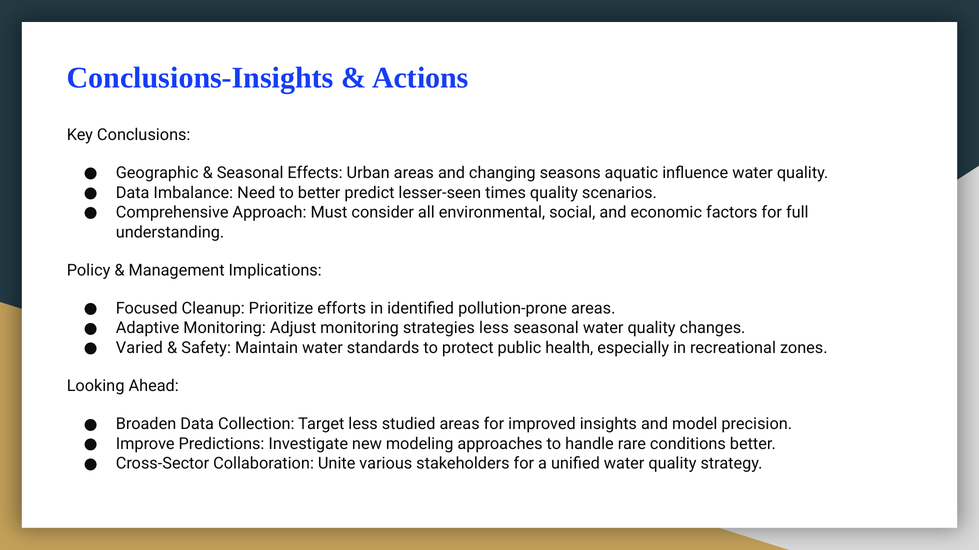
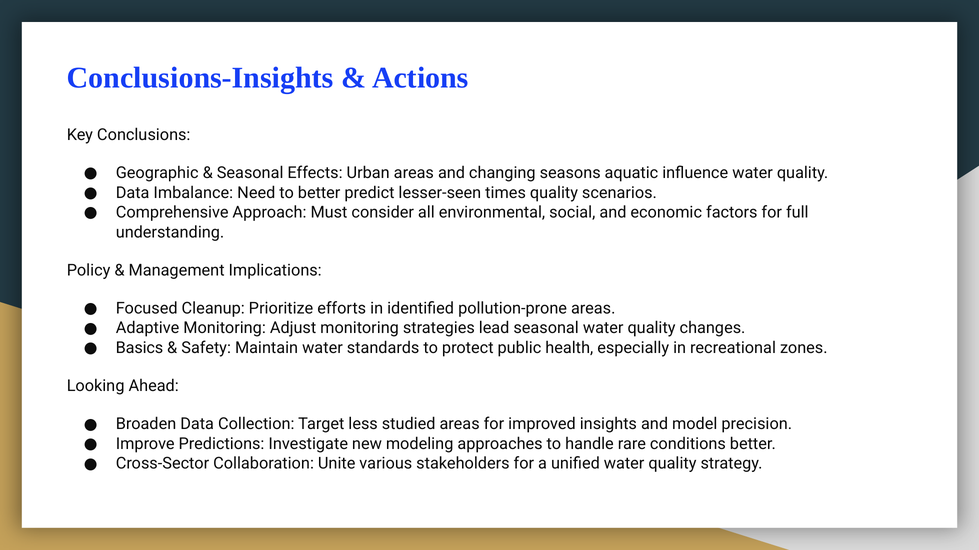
strategies less: less -> lead
Varied: Varied -> Basics
